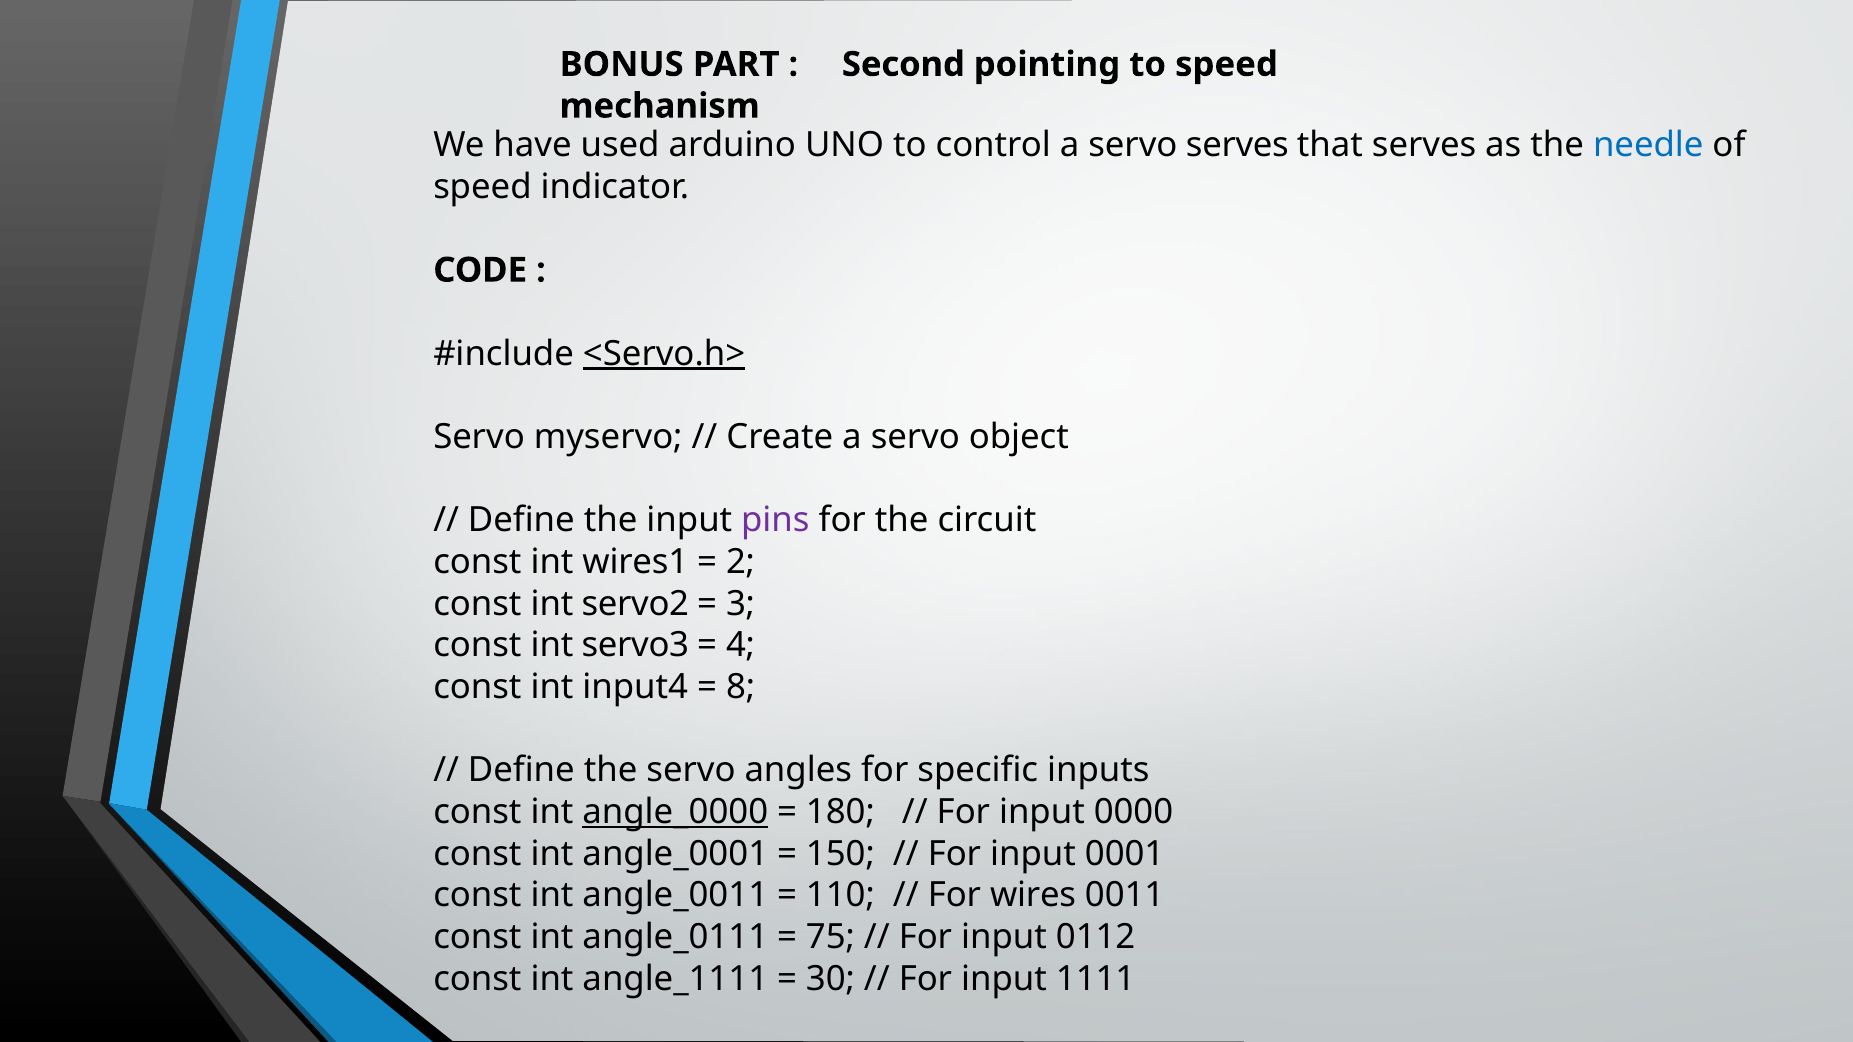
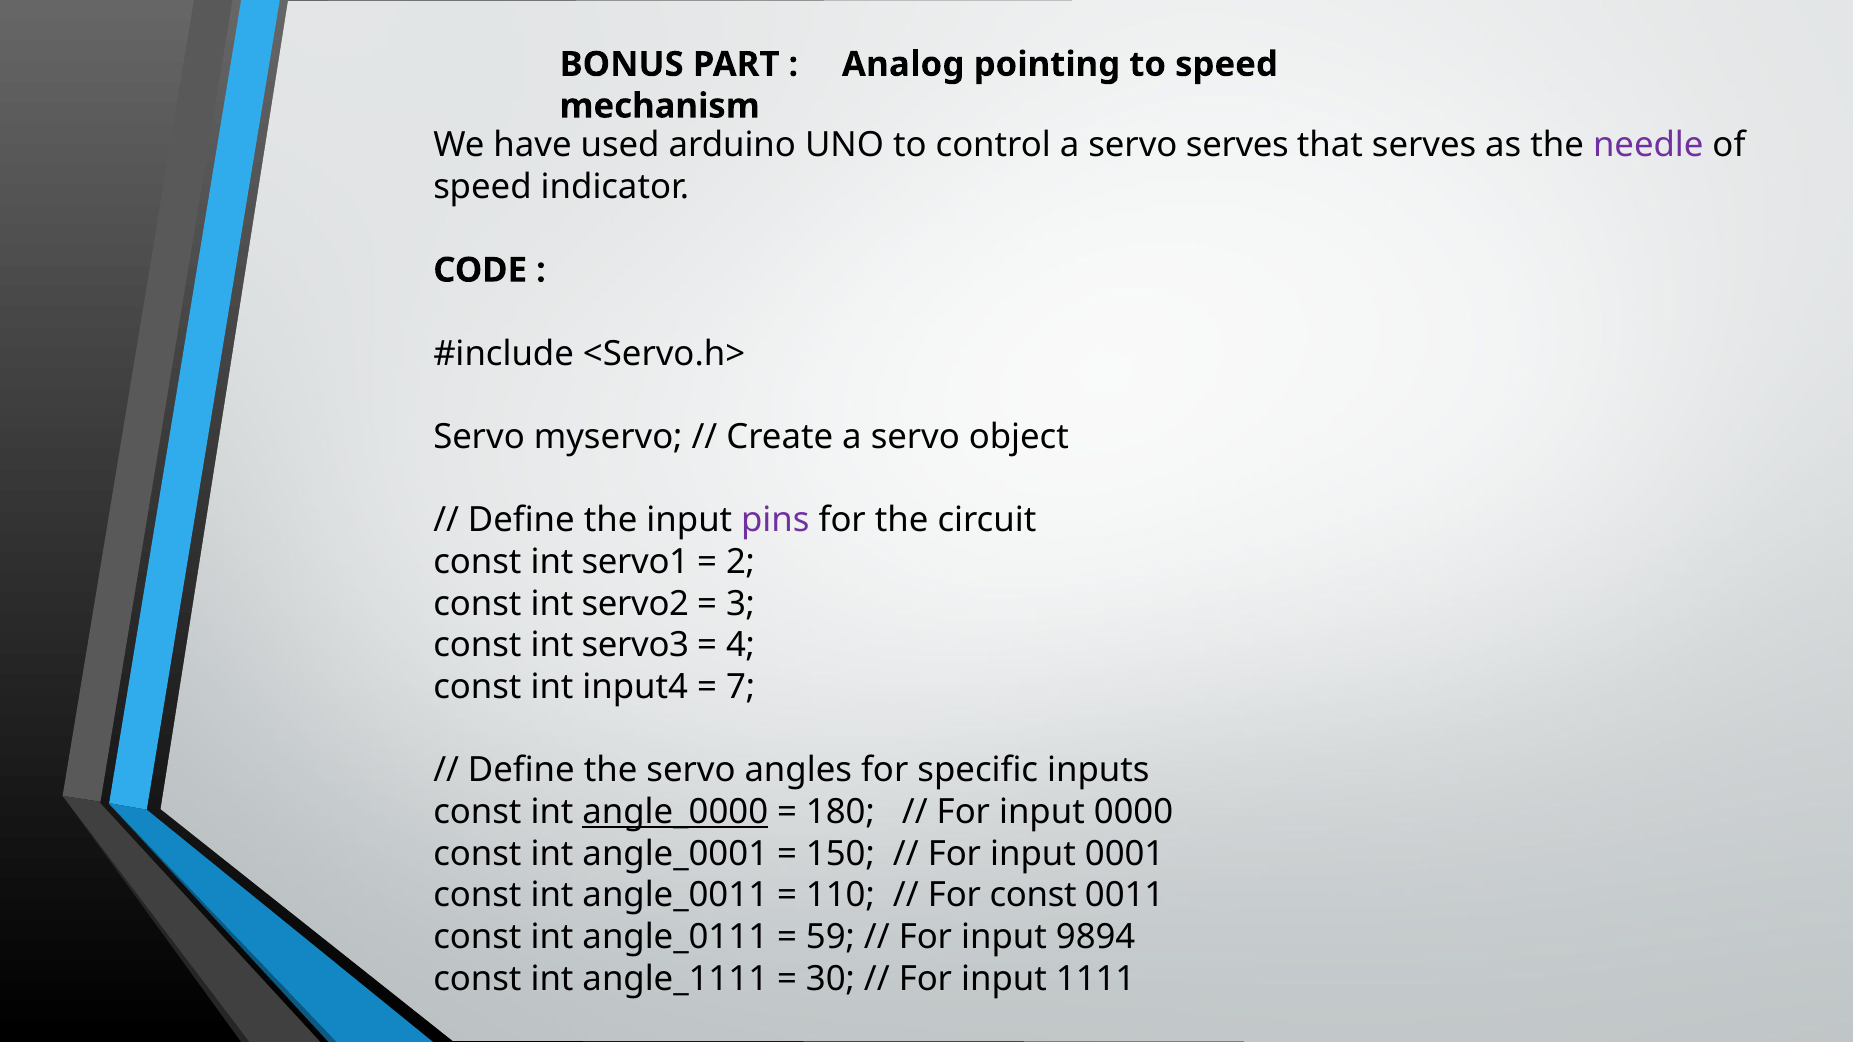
Second: Second -> Analog
needle colour: blue -> purple
<Servo.h> underline: present -> none
wires1: wires1 -> servo1
8: 8 -> 7
For wires: wires -> const
75: 75 -> 59
0112: 0112 -> 9894
